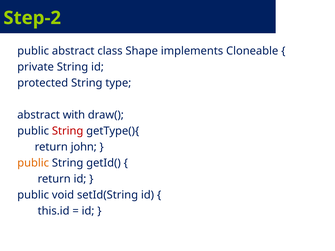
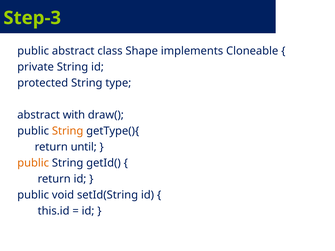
Step-2: Step-2 -> Step-3
String at (68, 131) colour: red -> orange
john: john -> until
